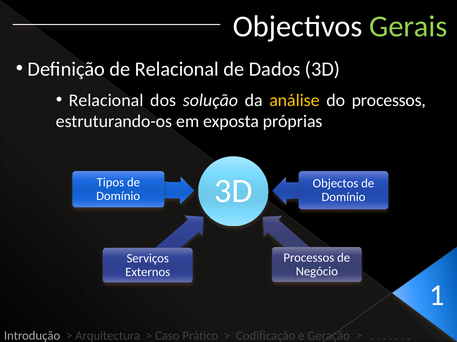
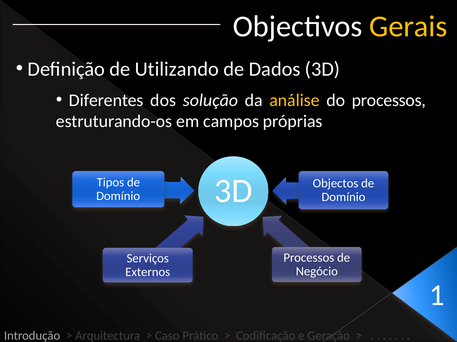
Gerais colour: light green -> yellow
de Relacional: Relacional -> Utilizando
Relacional at (106, 100): Relacional -> Diferentes
exposta: exposta -> campos
